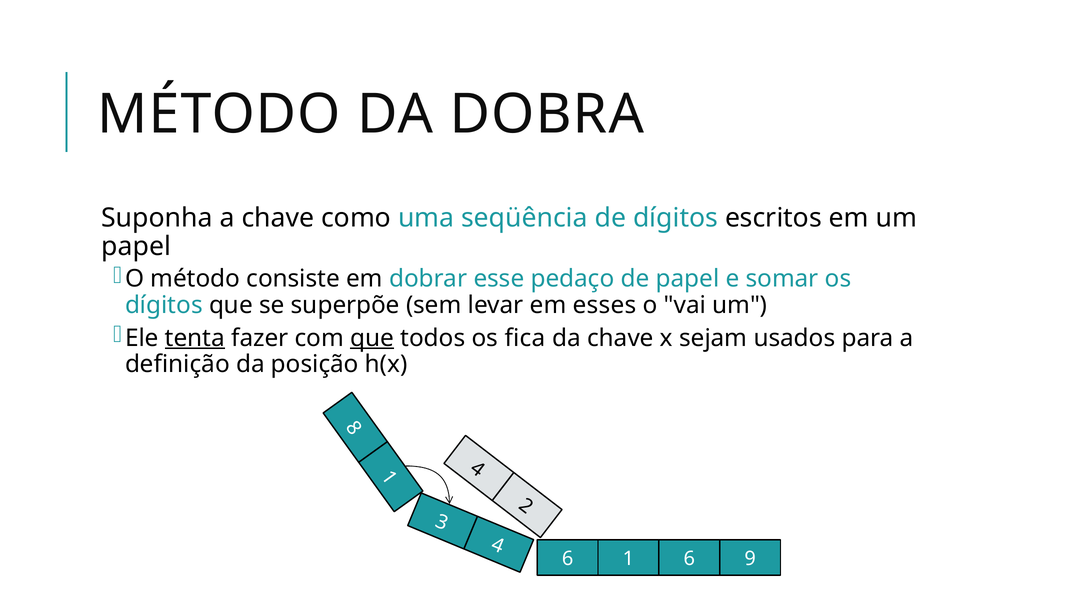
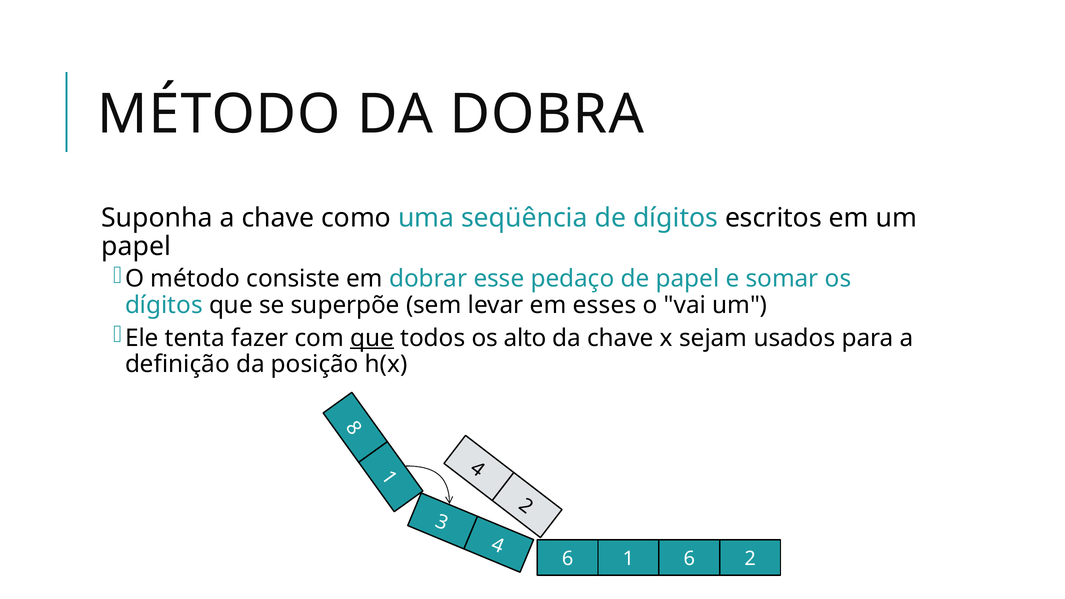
tenta underline: present -> none
fica: fica -> alto
6 1 9: 9 -> 2
